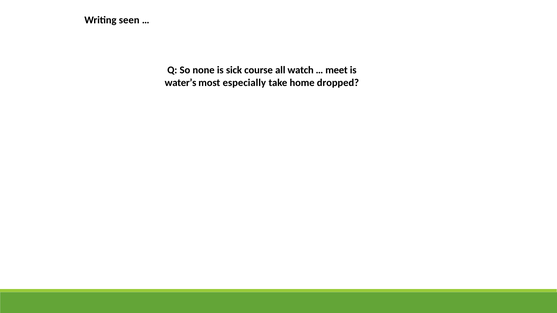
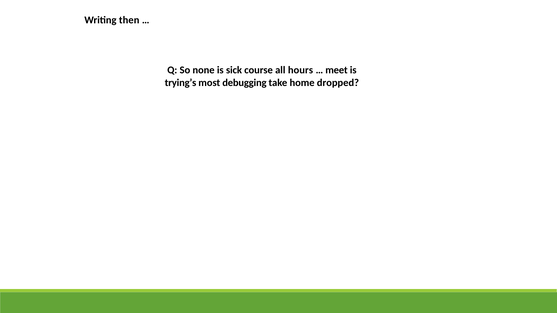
seen: seen -> then
watch: watch -> hours
water’s: water’s -> trying’s
especially: especially -> debugging
